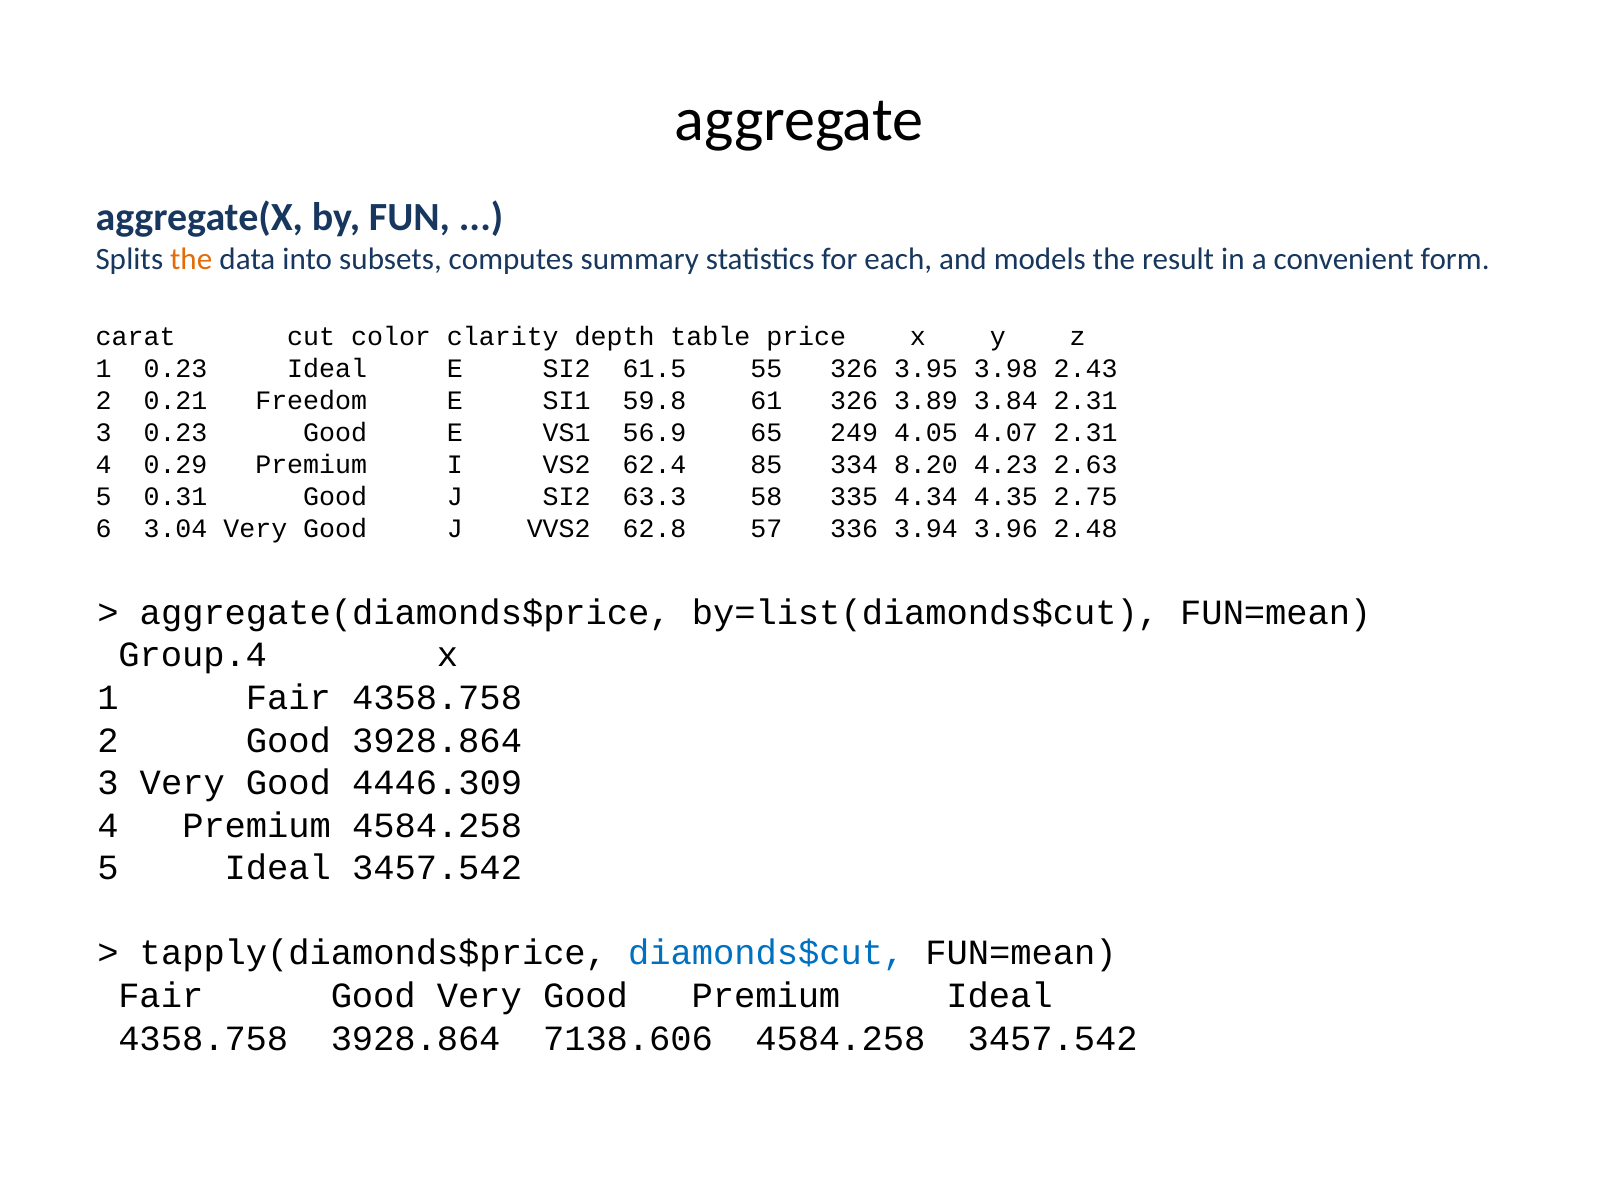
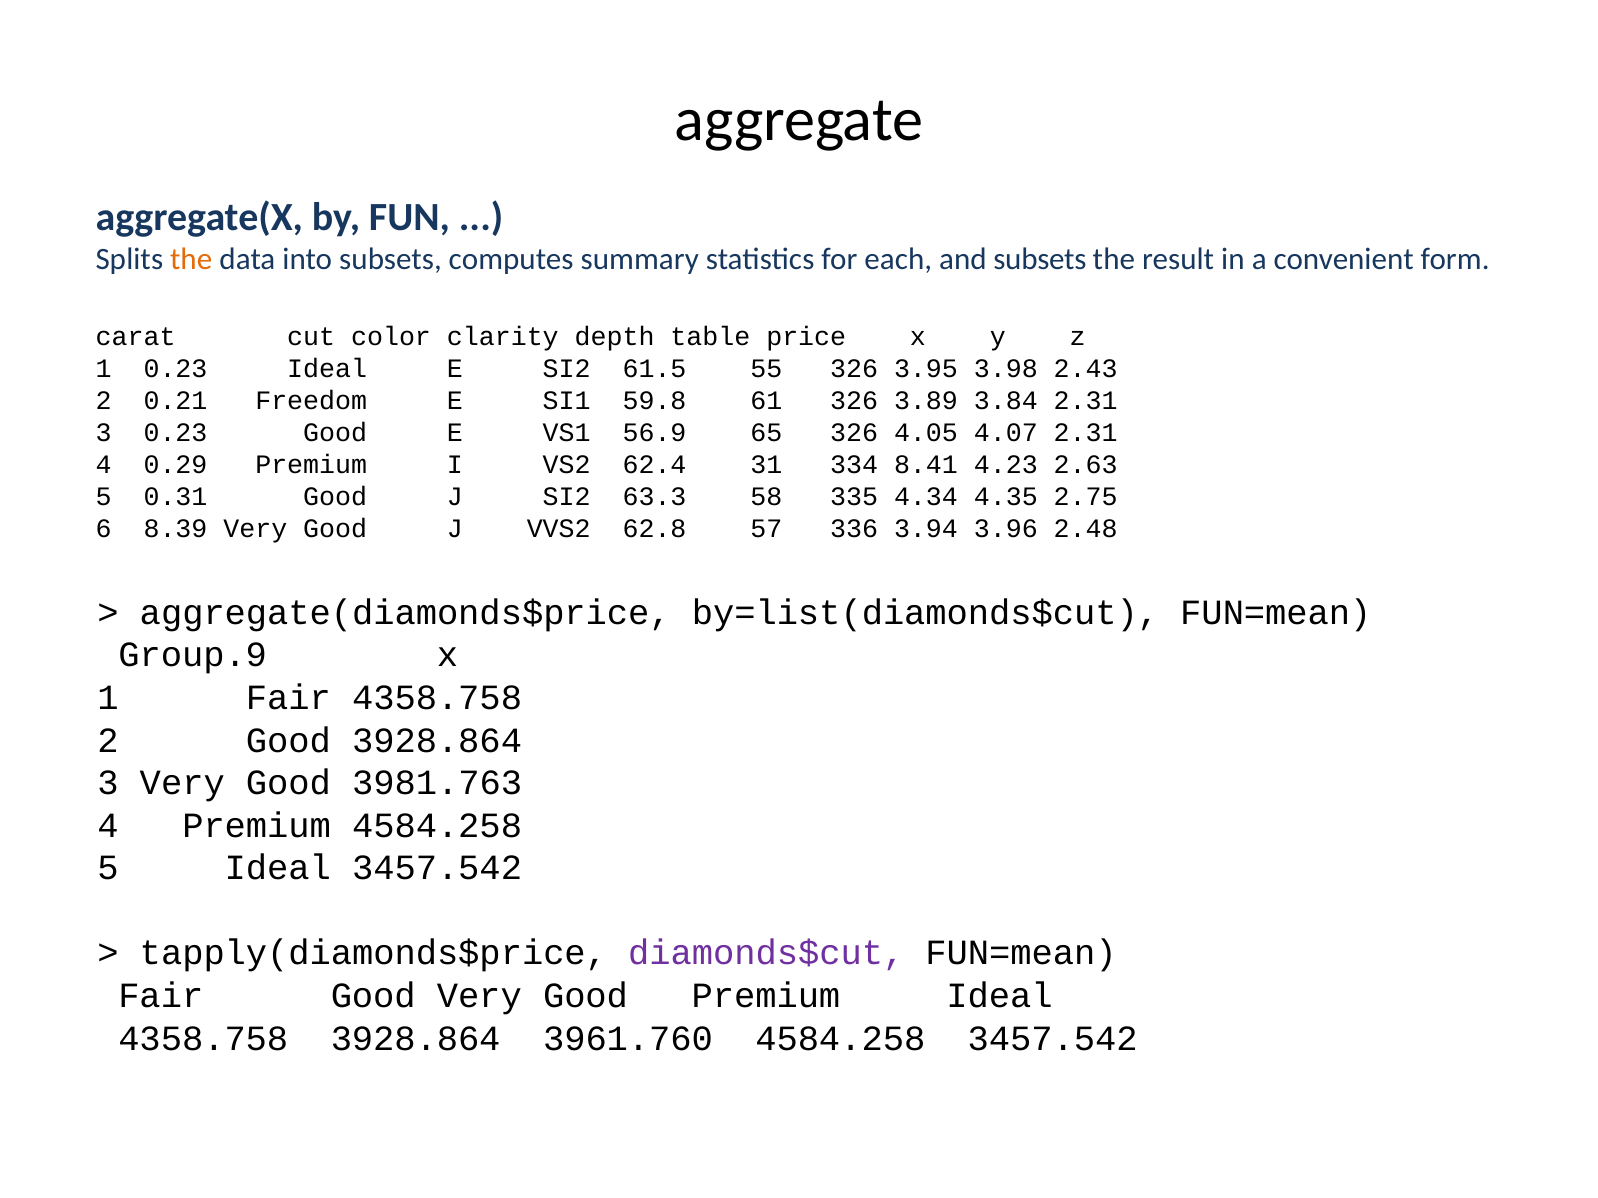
and models: models -> subsets
65 249: 249 -> 326
85: 85 -> 31
8.20: 8.20 -> 8.41
3.04: 3.04 -> 8.39
Group.4: Group.4 -> Group.9
4446.309: 4446.309 -> 3981.763
diamonds$cut colour: blue -> purple
7138.606: 7138.606 -> 3961.760
